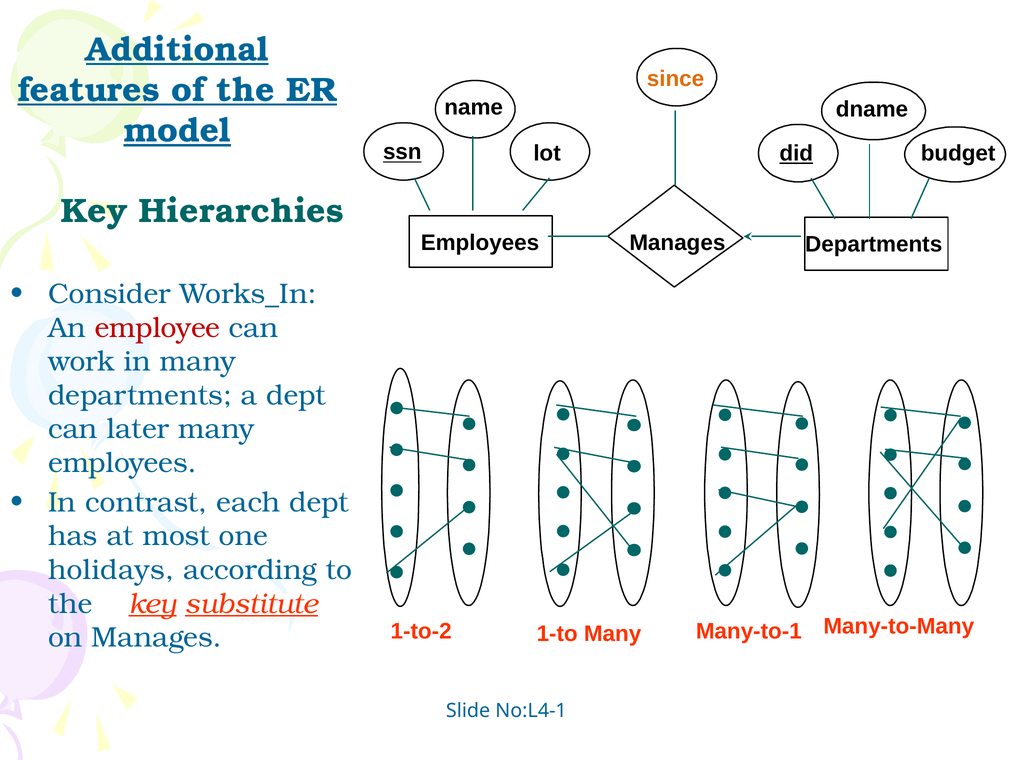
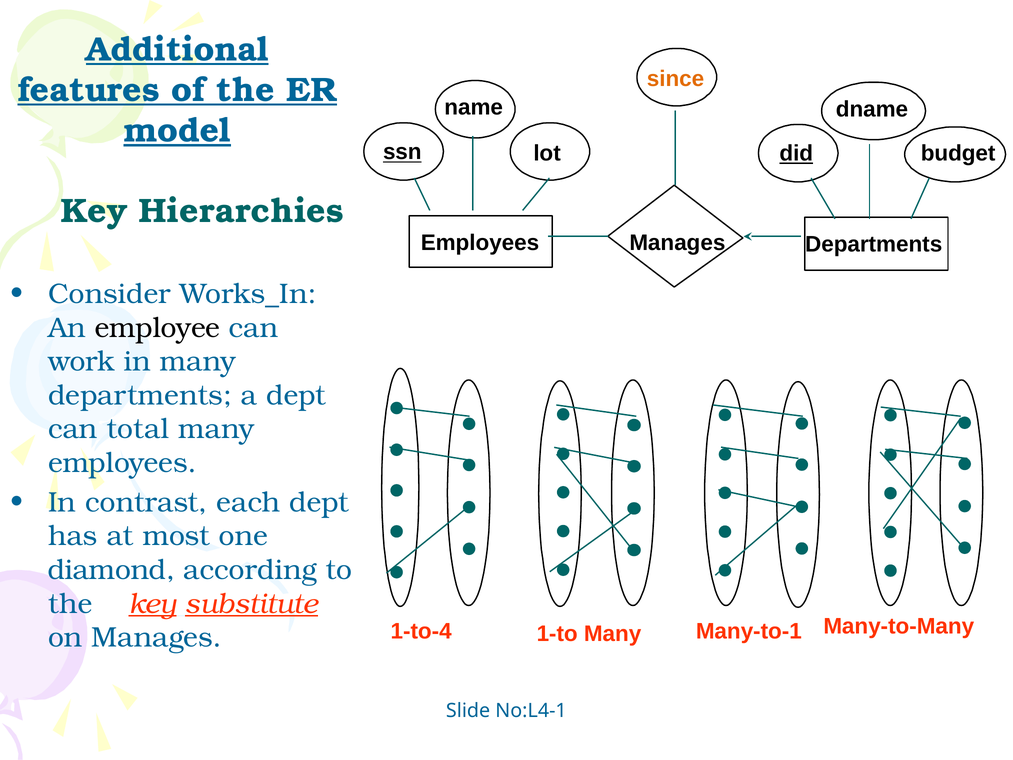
employee colour: red -> black
later: later -> total
holidays: holidays -> diamond
1-to-2: 1-to-2 -> 1-to-4
